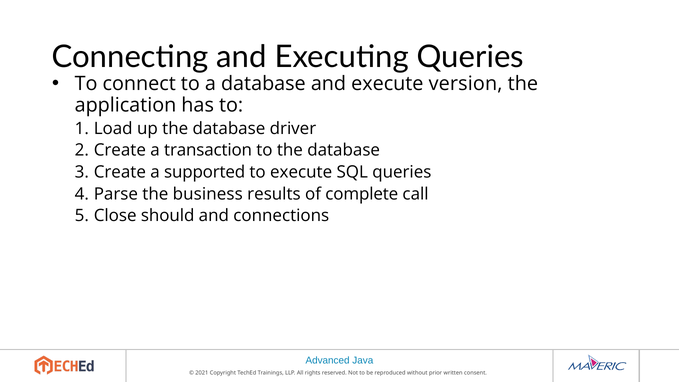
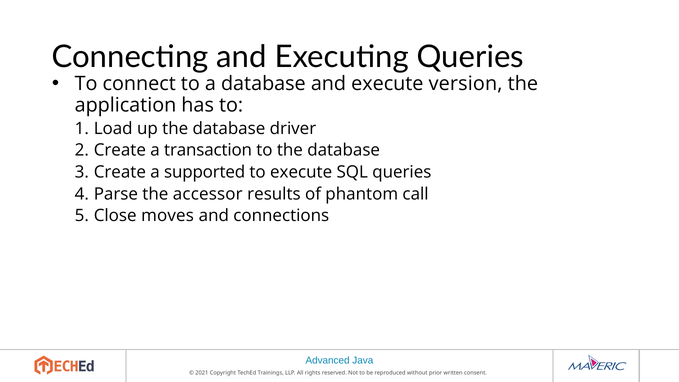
business: business -> accessor
complete: complete -> phantom
should: should -> moves
